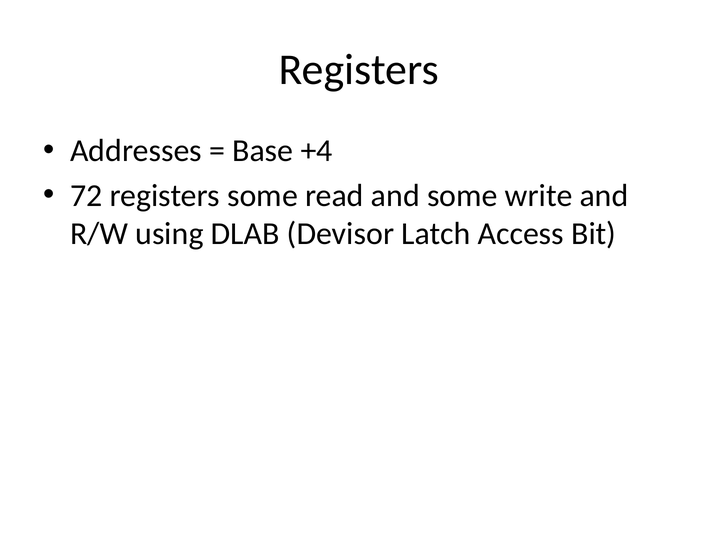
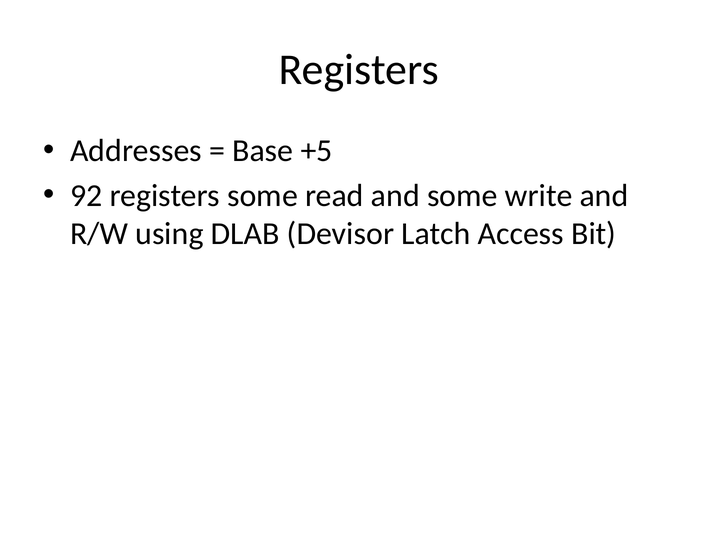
+4: +4 -> +5
72: 72 -> 92
